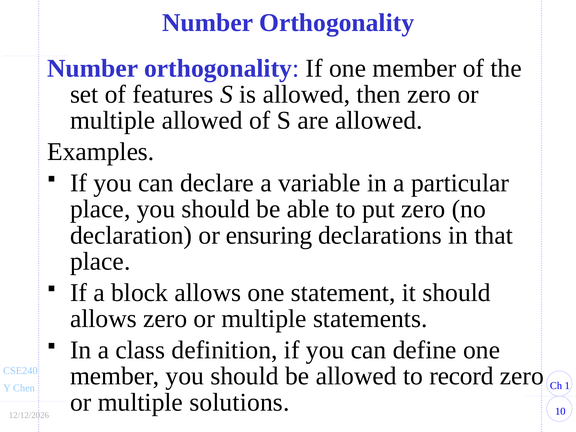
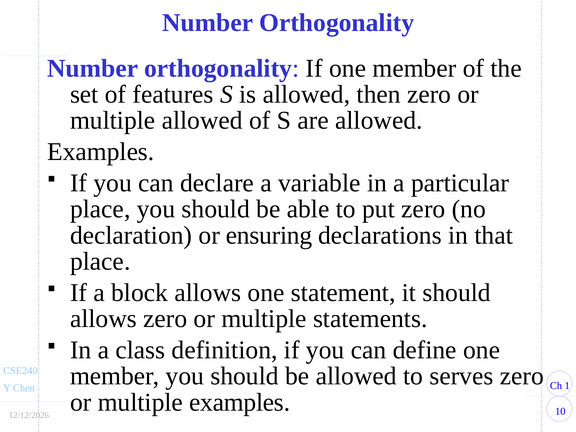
record: record -> serves
multiple solutions: solutions -> examples
